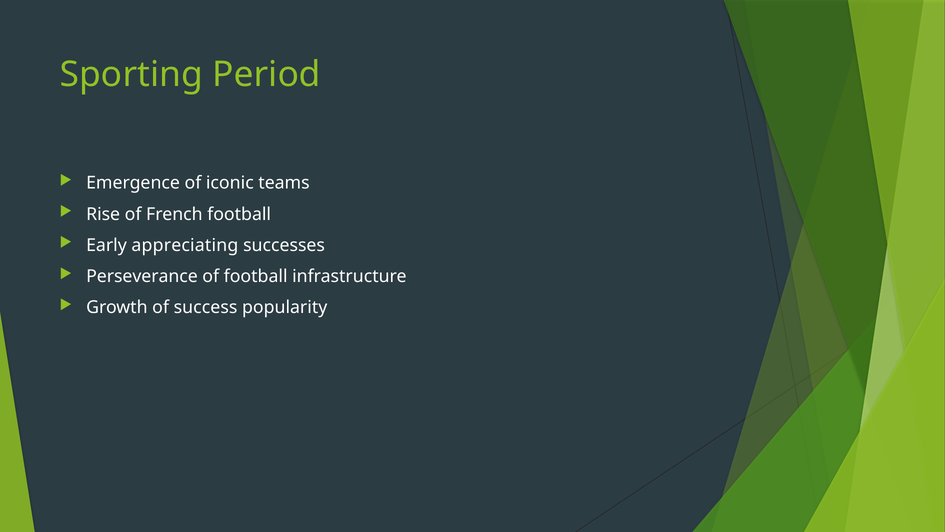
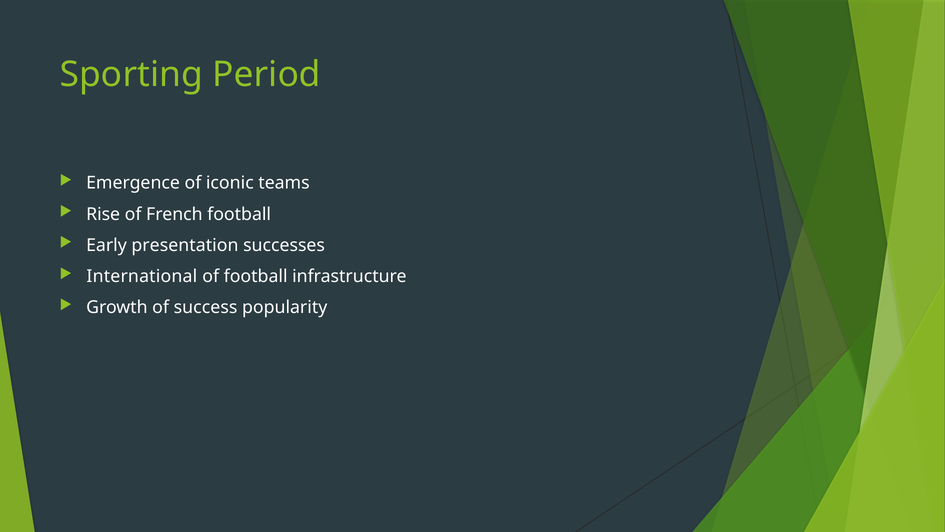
appreciating: appreciating -> presentation
Perseverance: Perseverance -> International
